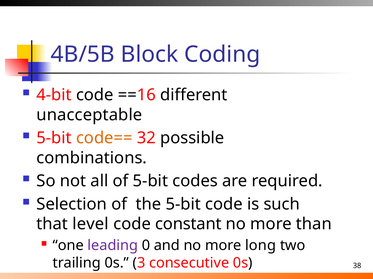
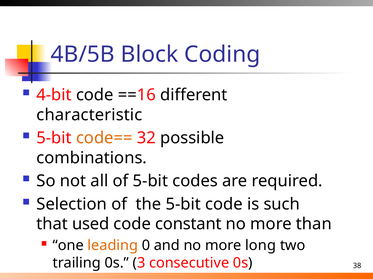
unacceptable: unacceptable -> characteristic
level: level -> used
leading colour: purple -> orange
